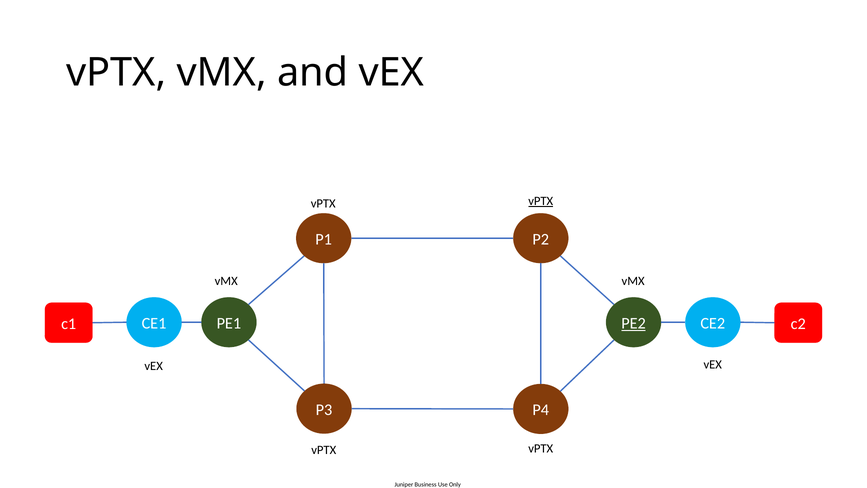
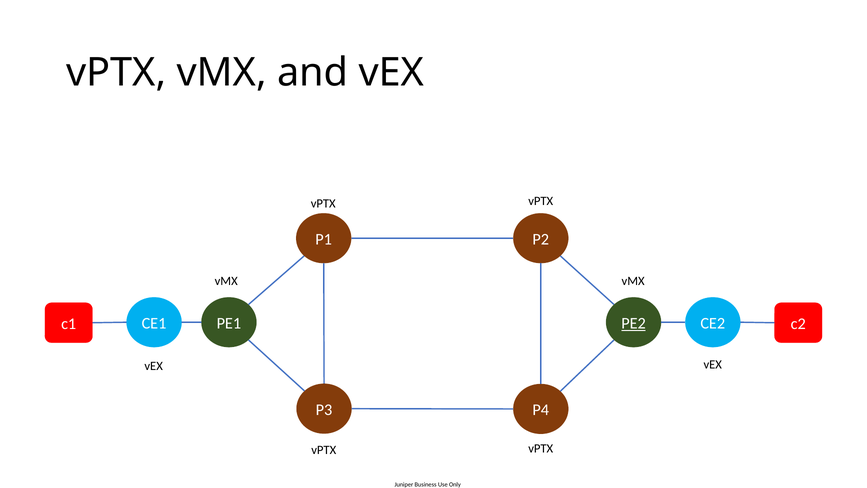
vPTX at (541, 201) underline: present -> none
